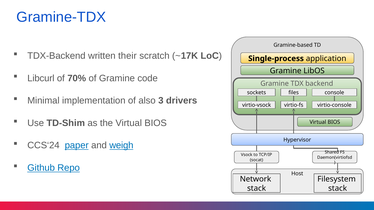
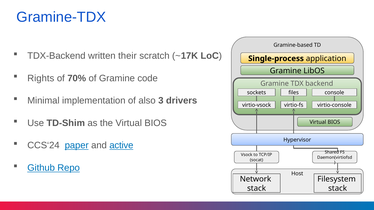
Libcurl: Libcurl -> Rights
weigh: weigh -> active
